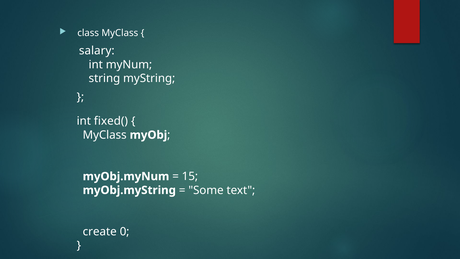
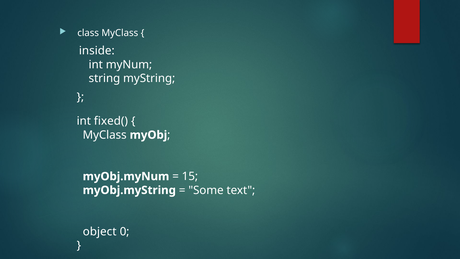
salary: salary -> inside
create: create -> object
